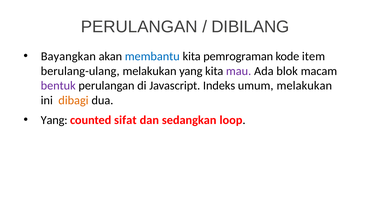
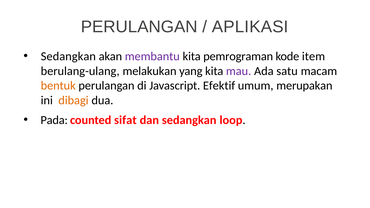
DIBILANG: DIBILANG -> APLIKASI
Bayangkan at (68, 56): Bayangkan -> Sedangkan
membantu colour: blue -> purple
blok: blok -> satu
bentuk colour: purple -> orange
Indeks: Indeks -> Efektif
umum melakukan: melakukan -> merupakan
Yang at (54, 120): Yang -> Pada
